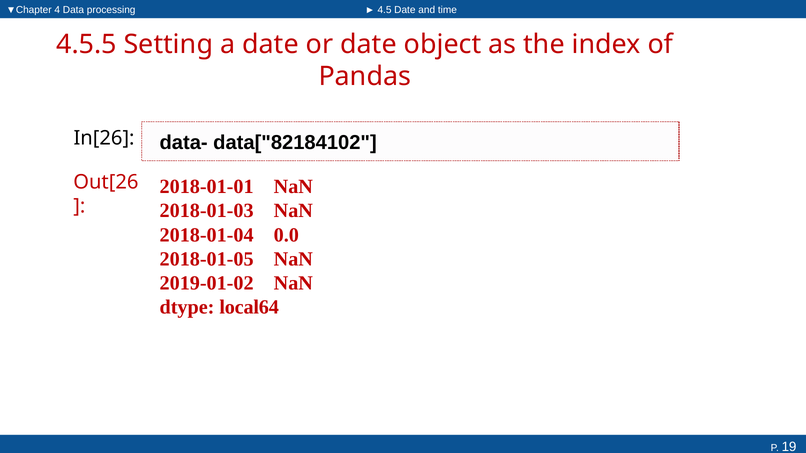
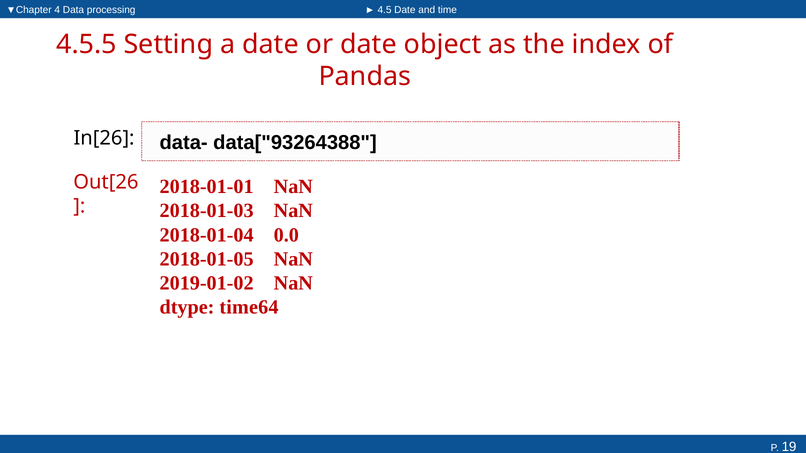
data["82184102: data["82184102 -> data["93264388
local64: local64 -> time64
